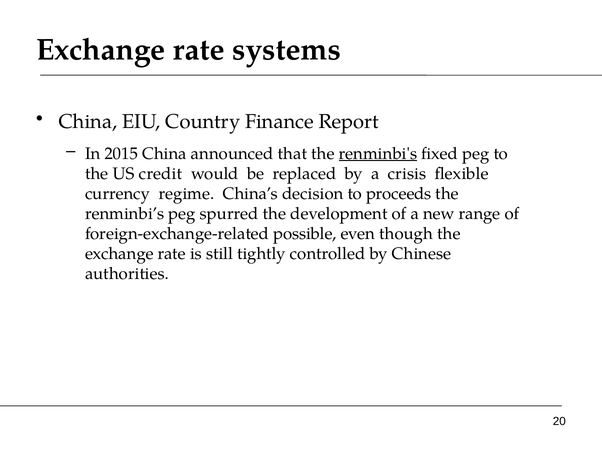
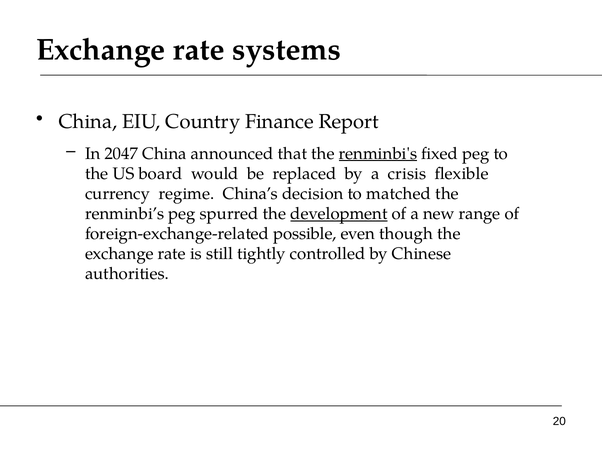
2015: 2015 -> 2047
credit: credit -> board
proceeds: proceeds -> matched
development underline: none -> present
